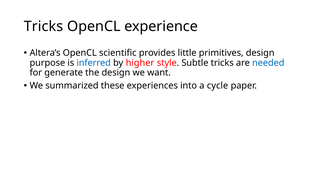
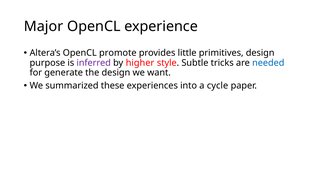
Tricks at (44, 26): Tricks -> Major
scientiﬁc: scientiﬁc -> promote
inferred colour: blue -> purple
